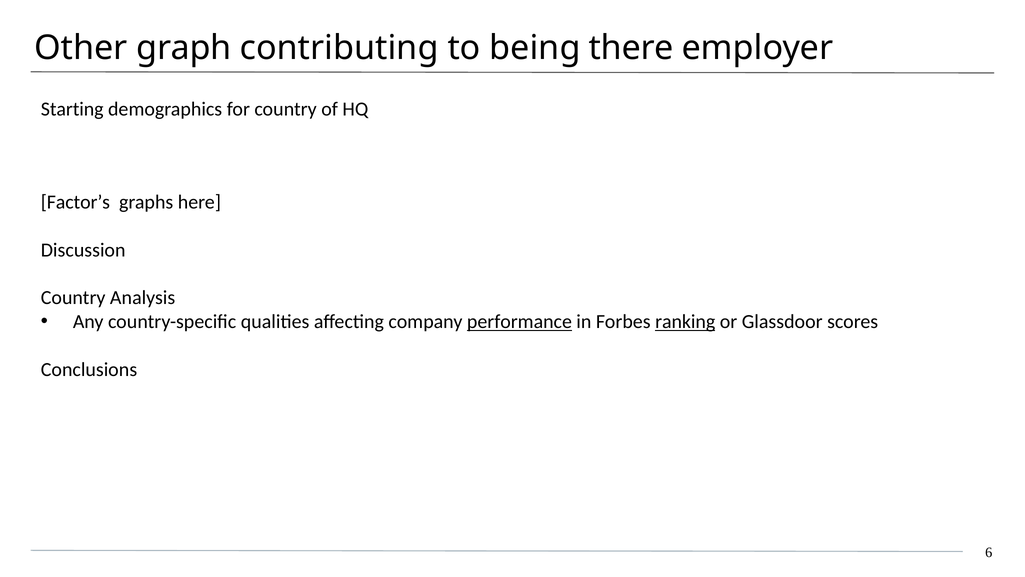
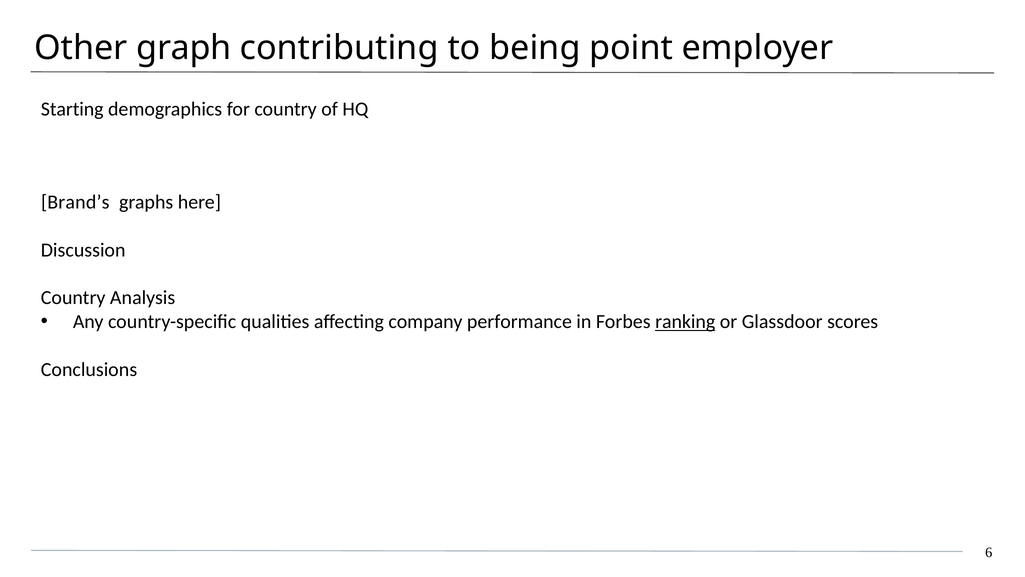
there: there -> point
Factor’s: Factor’s -> Brand’s
performance underline: present -> none
